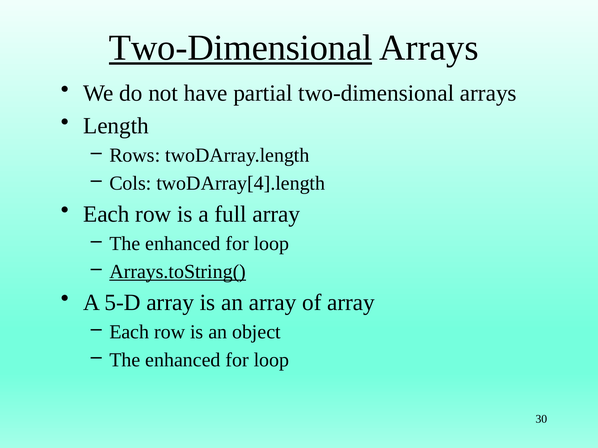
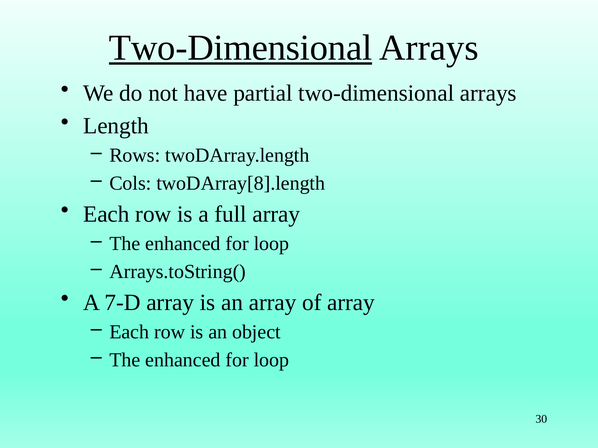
twoDArray[4].length: twoDArray[4].length -> twoDArray[8].length
Arrays.toString( underline: present -> none
5-D: 5-D -> 7-D
